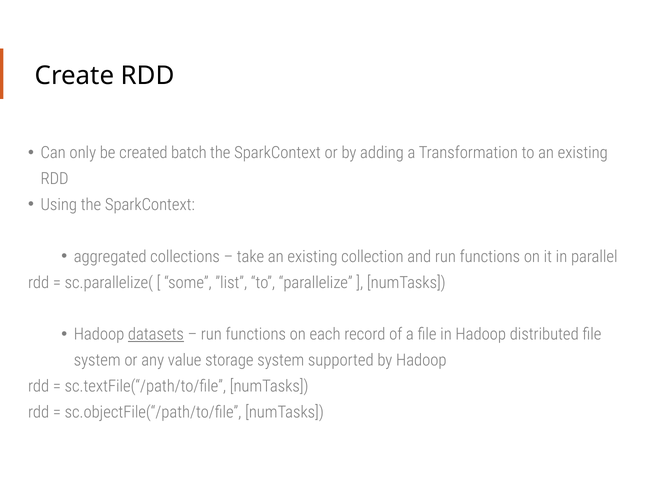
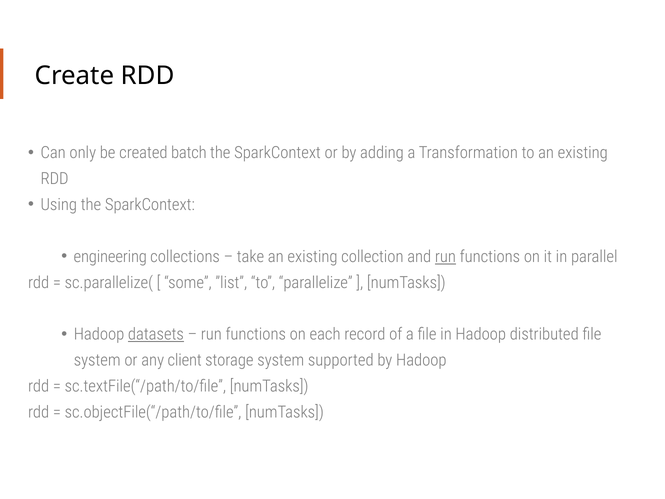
aggregated: aggregated -> engineering
run at (445, 257) underline: none -> present
value: value -> client
